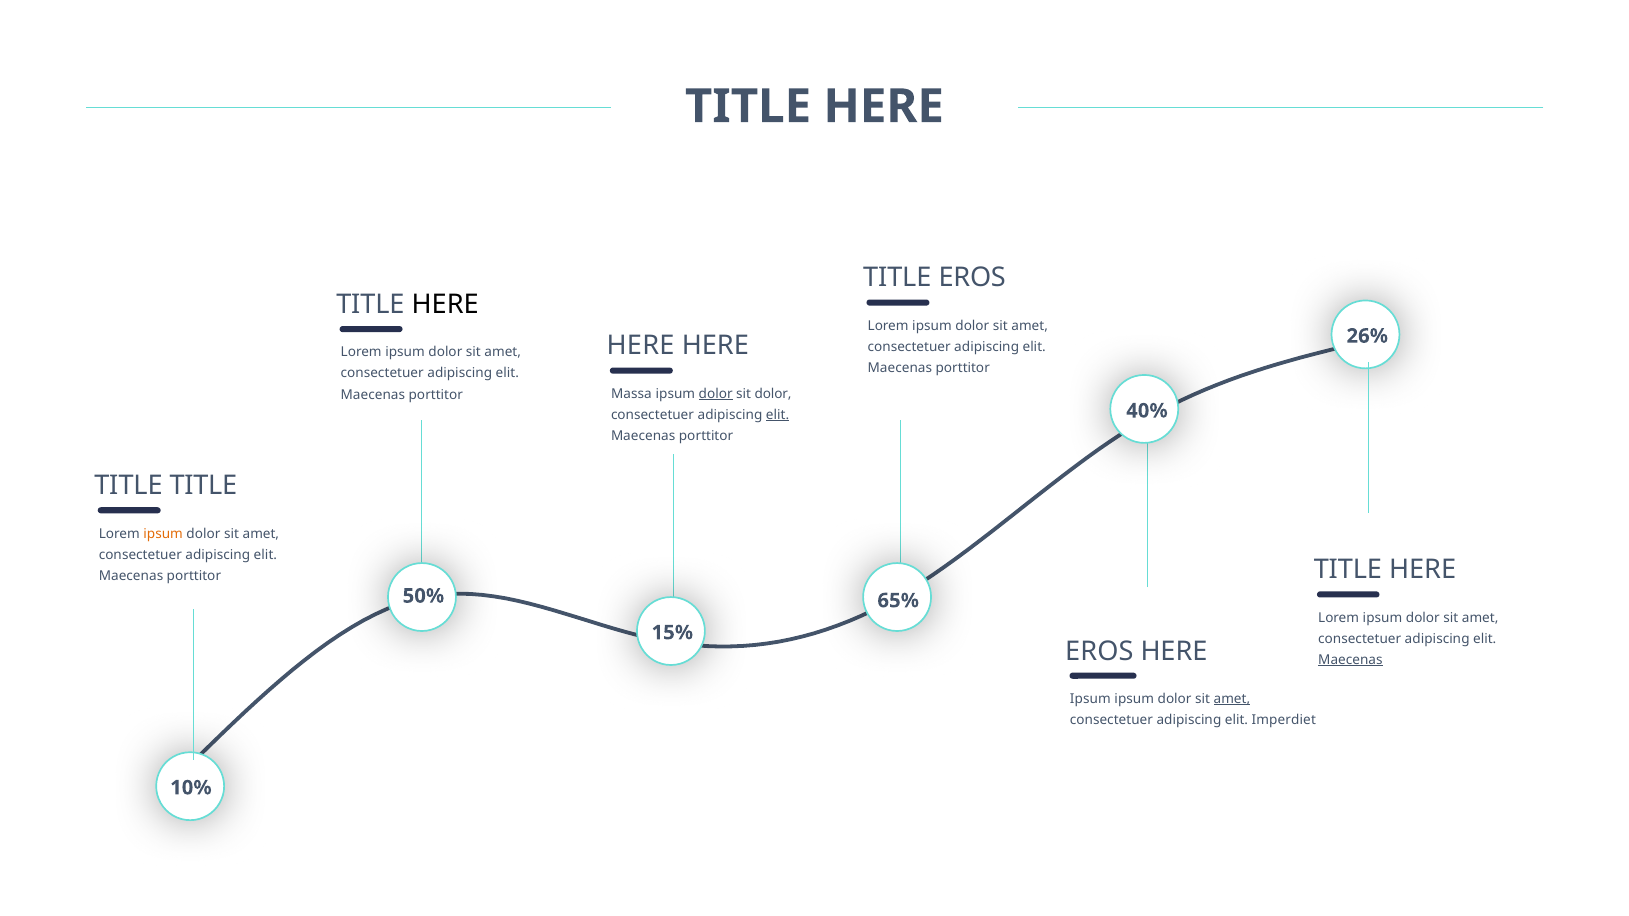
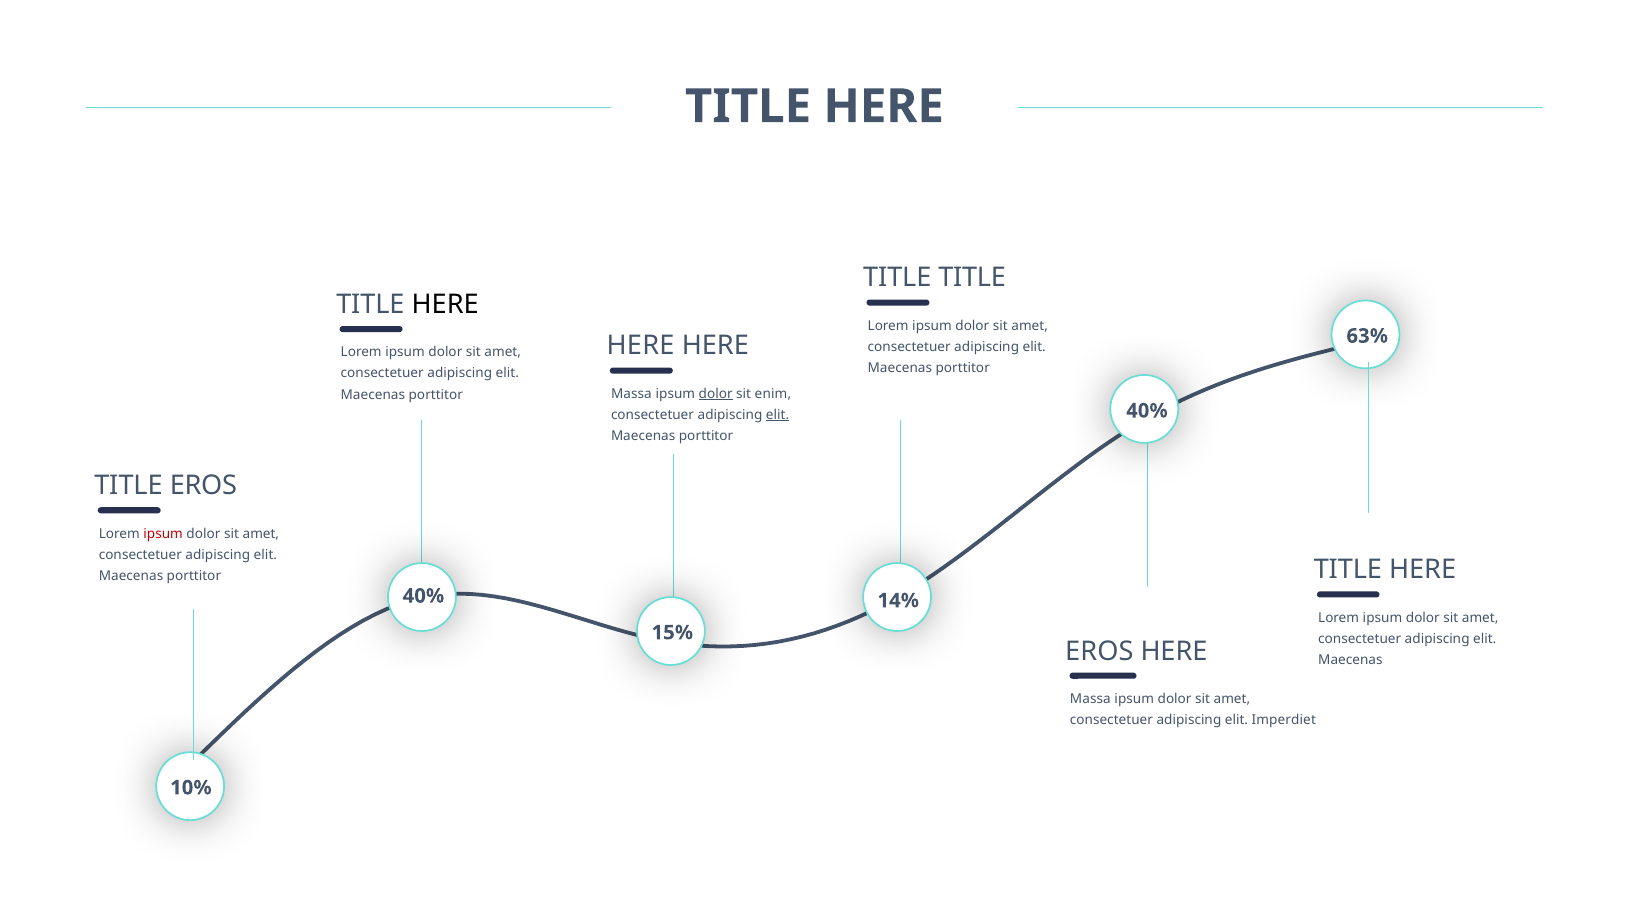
TITLE EROS: EROS -> TITLE
26%: 26% -> 63%
sit dolor: dolor -> enim
TITLE TITLE: TITLE -> EROS
ipsum at (163, 534) colour: orange -> red
50% at (423, 596): 50% -> 40%
65%: 65% -> 14%
Maecenas at (1350, 660) underline: present -> none
Ipsum at (1090, 699): Ipsum -> Massa
amet at (1232, 699) underline: present -> none
